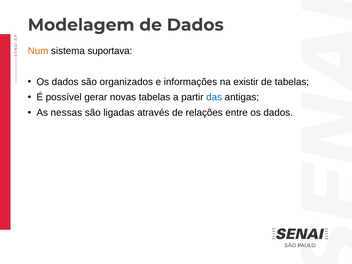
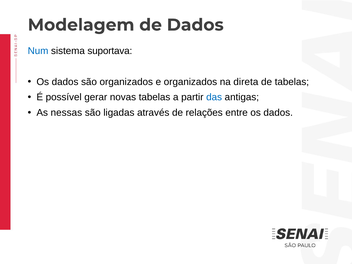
Num colour: orange -> blue
e informações: informações -> organizados
existir: existir -> direta
